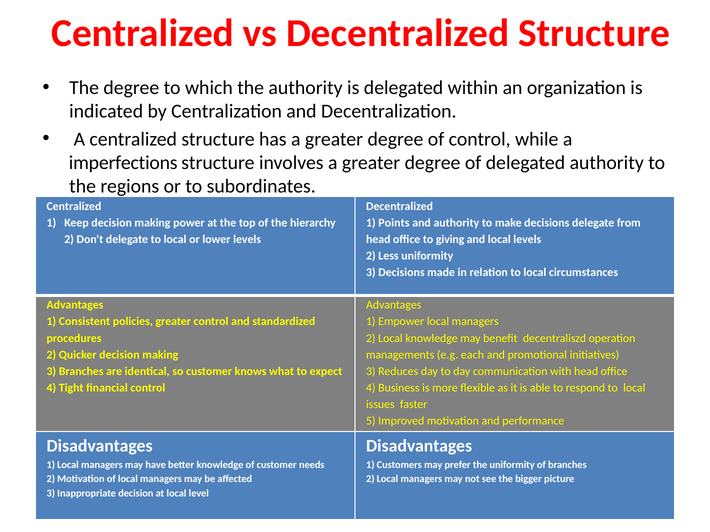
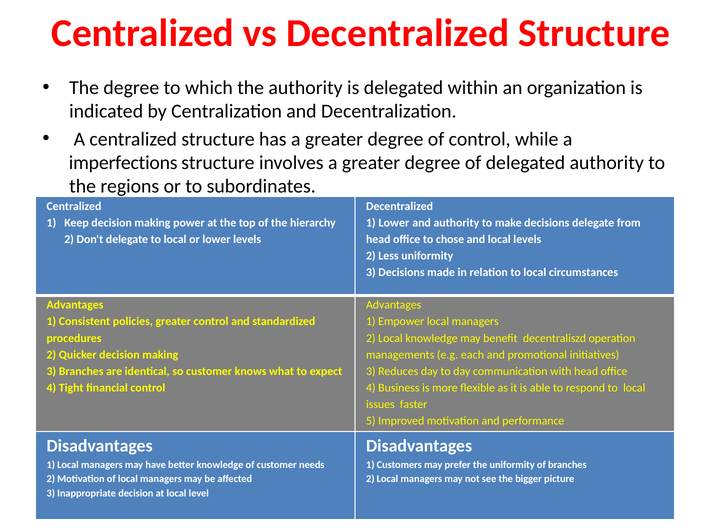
1 Points: Points -> Lower
giving: giving -> chose
